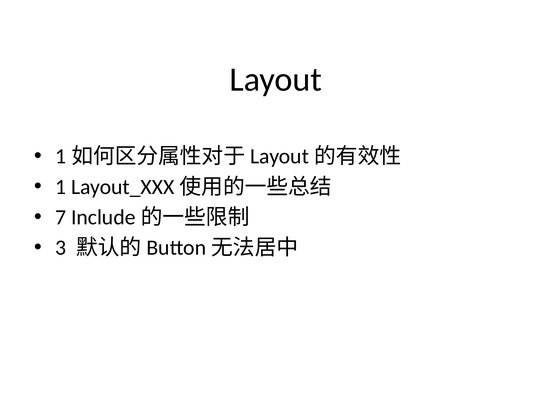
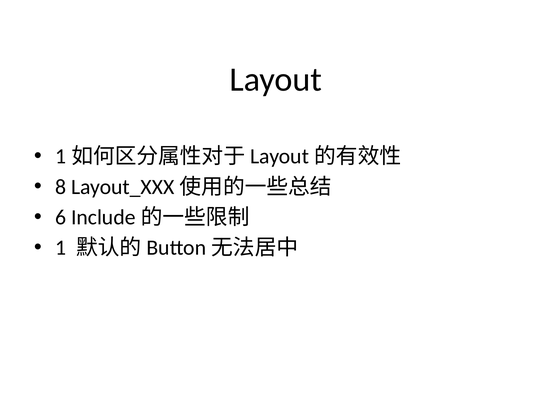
1: 1 -> 8
7: 7 -> 6
3: 3 -> 1
